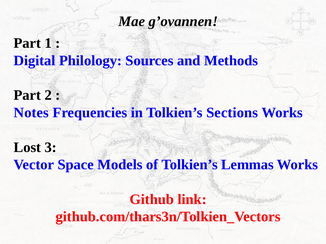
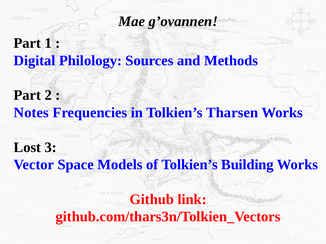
Sections: Sections -> Tharsen
Lemmas: Lemmas -> Building
